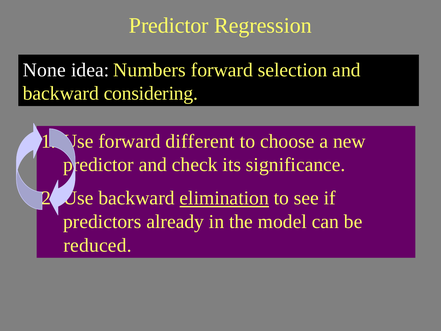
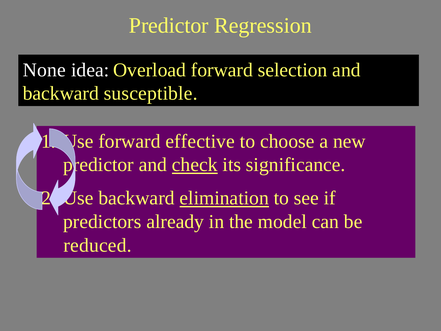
Numbers: Numbers -> Overload
considering: considering -> susceptible
different: different -> effective
check underline: none -> present
